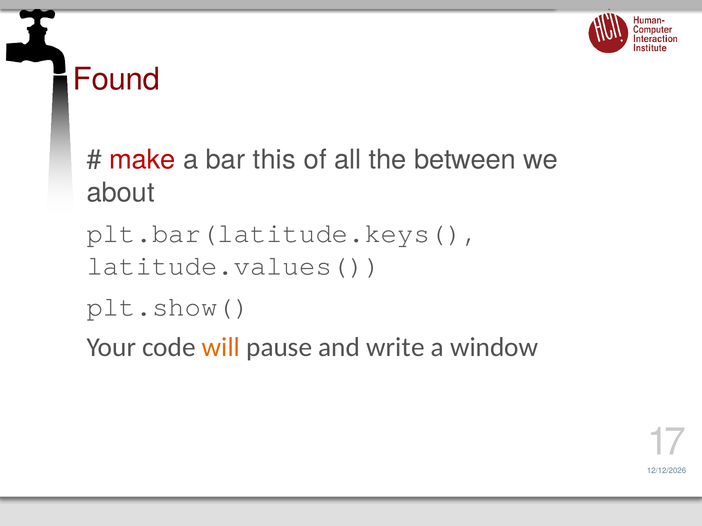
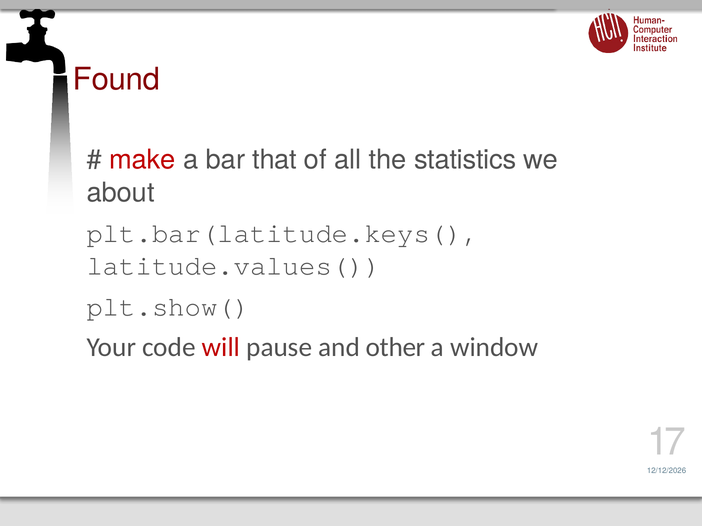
this: this -> that
between: between -> statistics
will colour: orange -> red
write: write -> other
